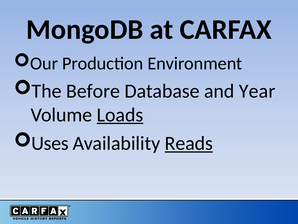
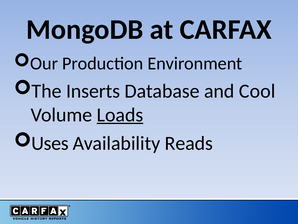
Before: Before -> Inserts
Year: Year -> Cool
Reads underline: present -> none
